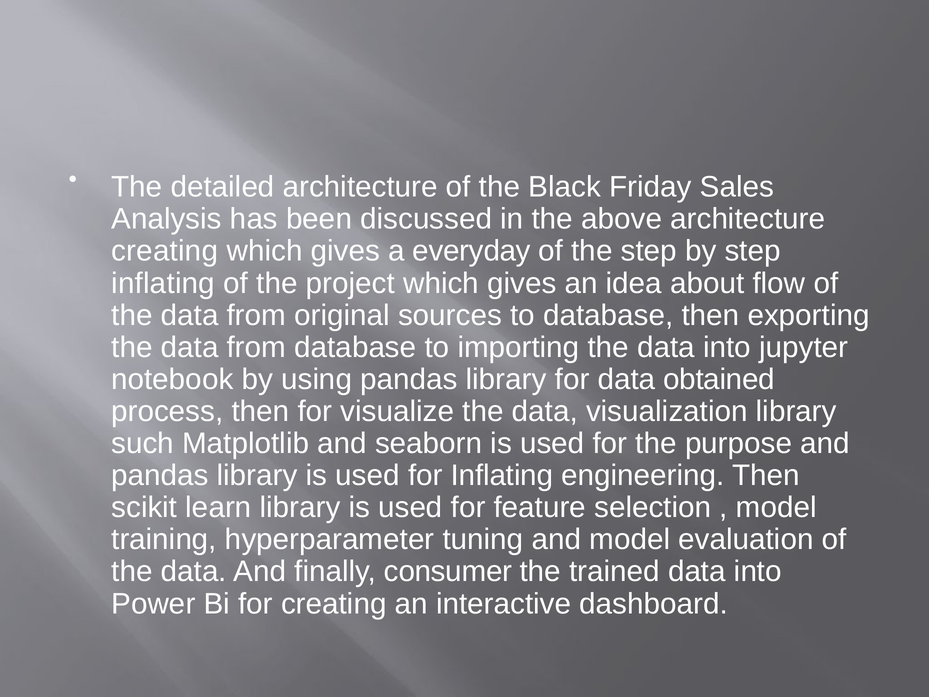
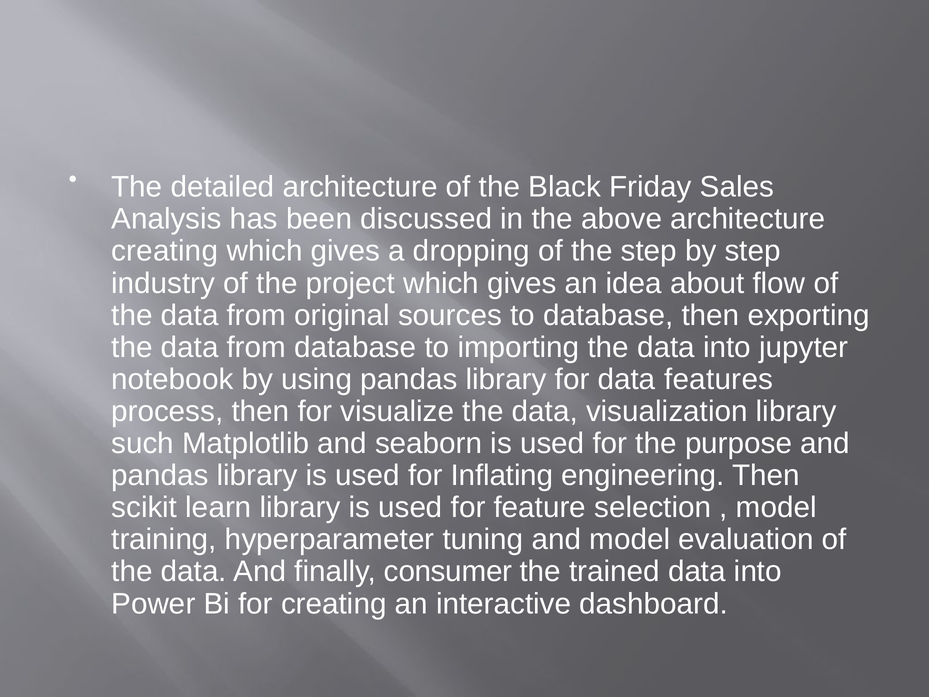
everyday: everyday -> dropping
inflating at (163, 283): inflating -> industry
obtained: obtained -> features
